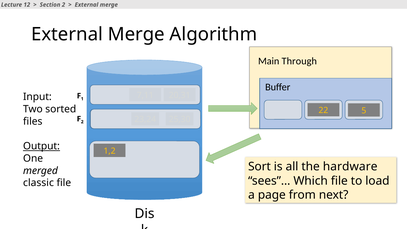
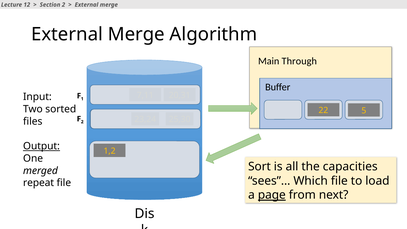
hardware: hardware -> capacities
classic: classic -> repeat
page underline: none -> present
